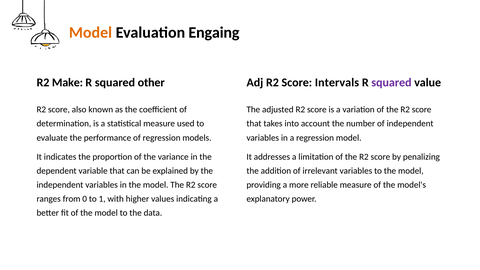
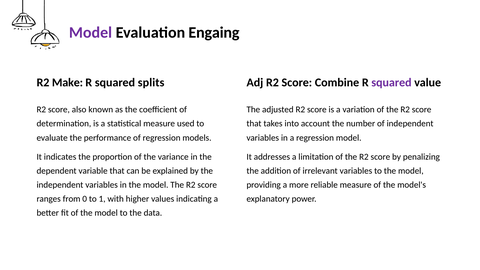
Model at (91, 32) colour: orange -> purple
other: other -> splits
Intervals: Intervals -> Combine
